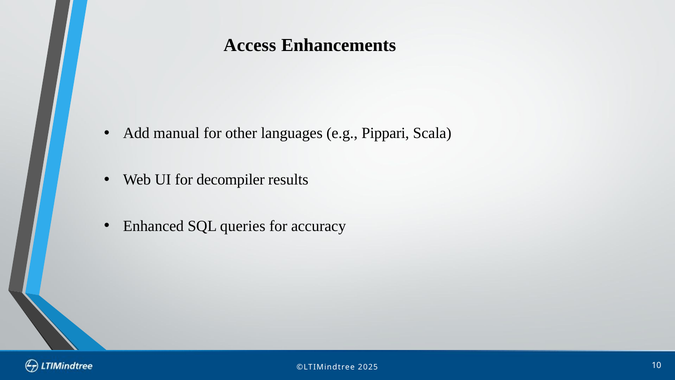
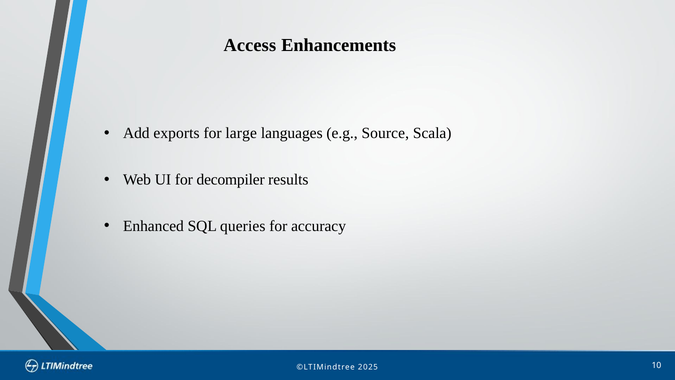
manual: manual -> exports
other: other -> large
Pippari: Pippari -> Source
